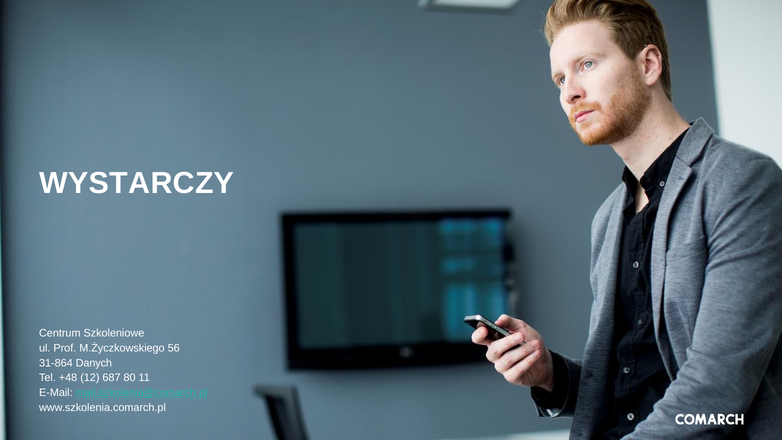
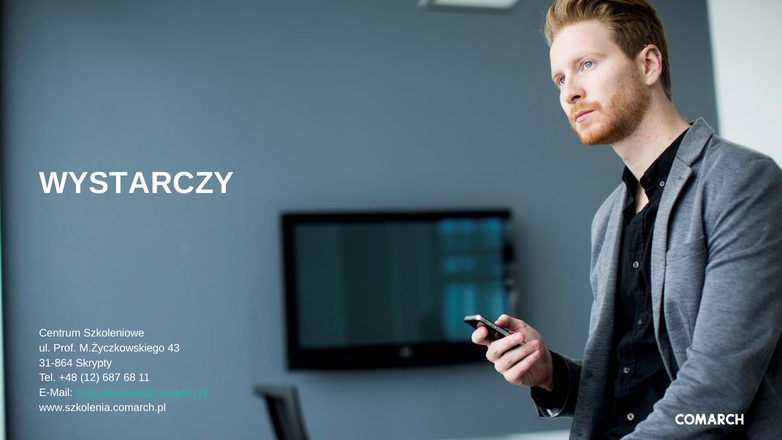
56: 56 -> 43
Danych: Danych -> Skrypty
80: 80 -> 68
